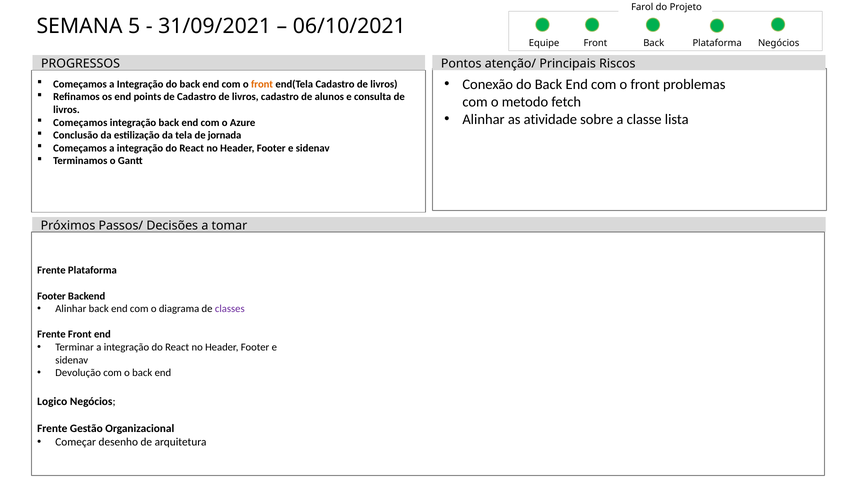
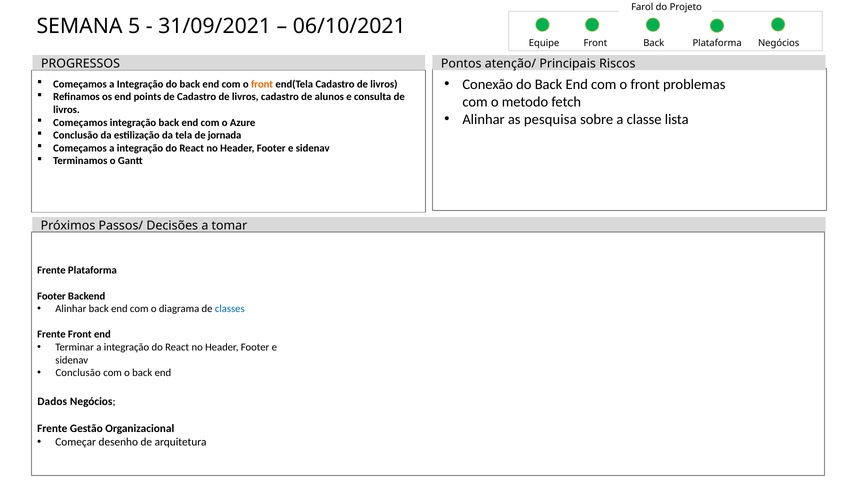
atividade: atividade -> pesquisa
classes colour: purple -> blue
Devolução at (78, 373): Devolução -> Conclusão
Logico: Logico -> Dados
